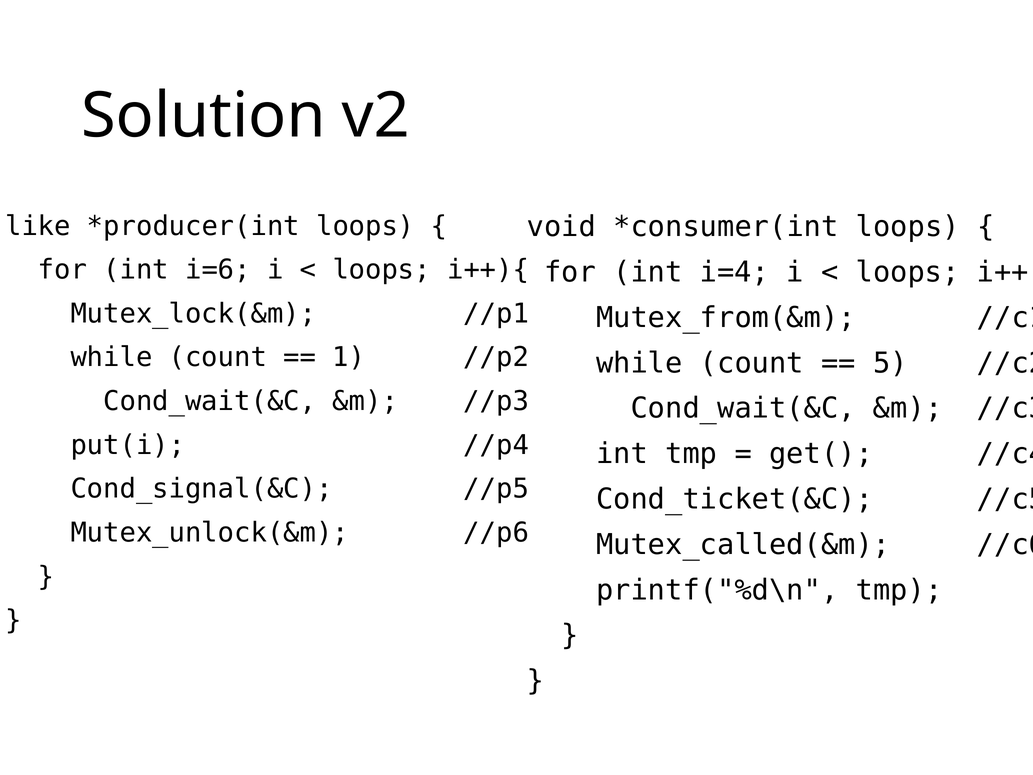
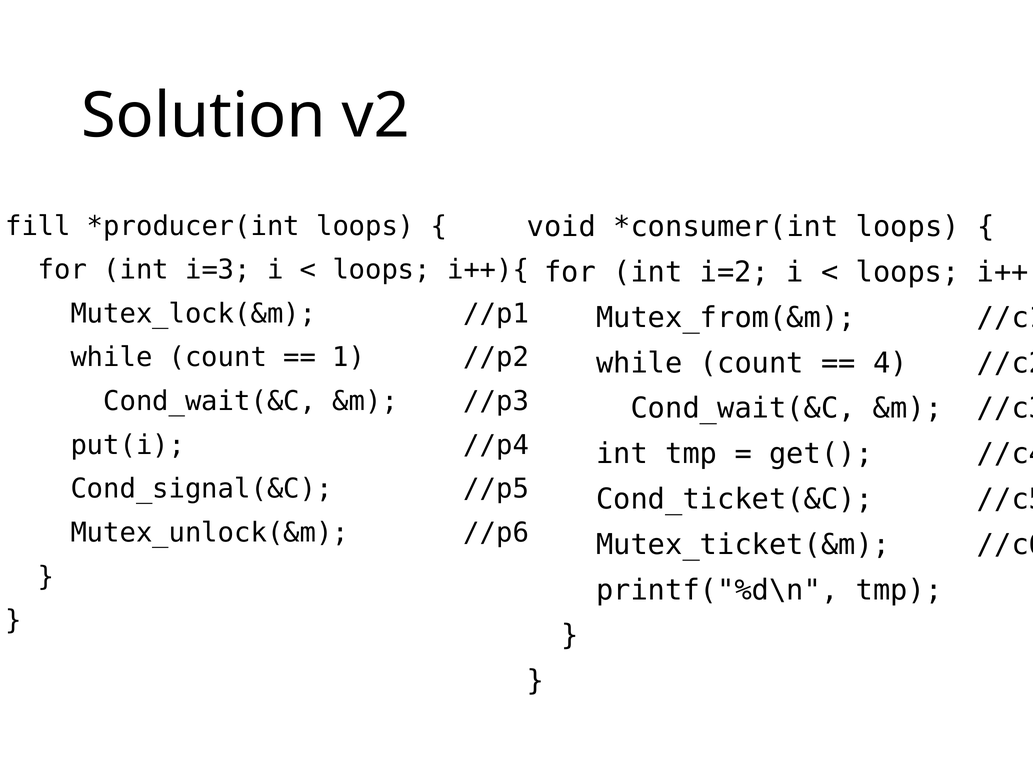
like: like -> fill
i=6: i=6 -> i=3
i=4: i=4 -> i=2
5: 5 -> 4
Mutex_called(&m: Mutex_called(&m -> Mutex_ticket(&m
